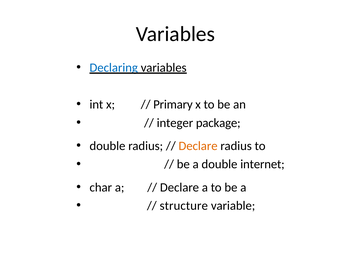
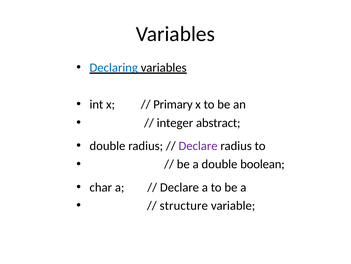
package: package -> abstract
Declare at (198, 145) colour: orange -> purple
internet: internet -> boolean
